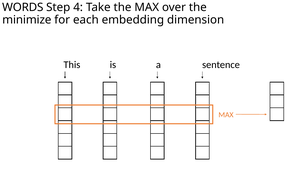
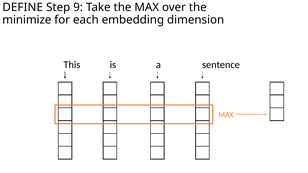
WORDS: WORDS -> DEFINE
4: 4 -> 9
